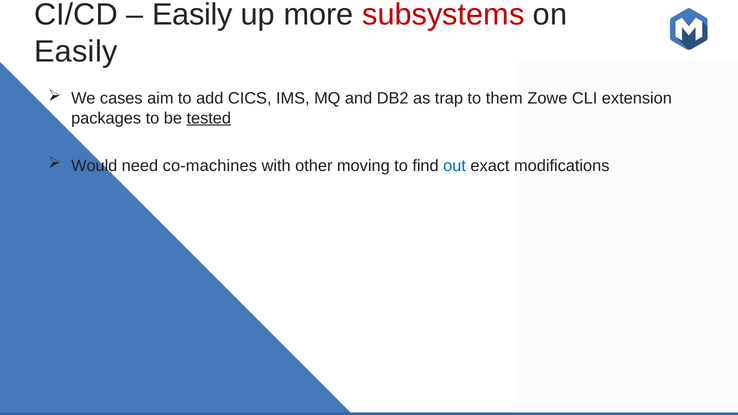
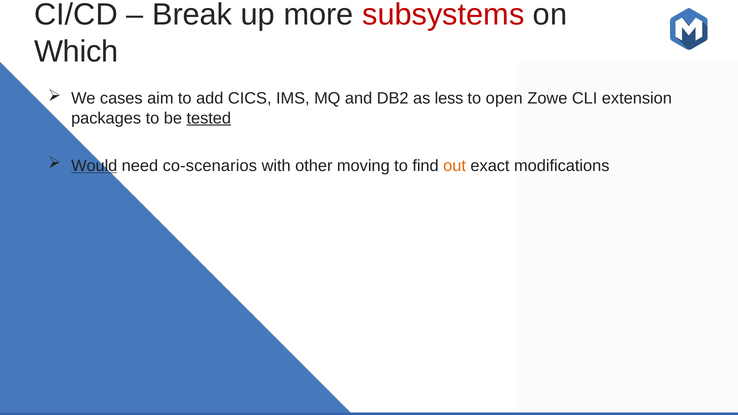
Easily at (192, 15): Easily -> Break
Easily at (76, 51): Easily -> Which
trap: trap -> less
them: them -> open
Would underline: none -> present
co-machines: co-machines -> co-scenarios
out colour: blue -> orange
